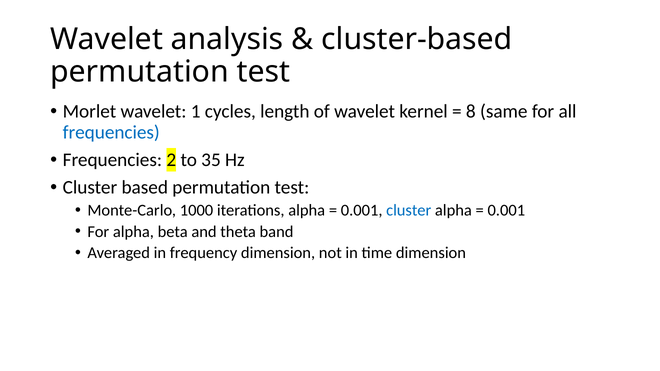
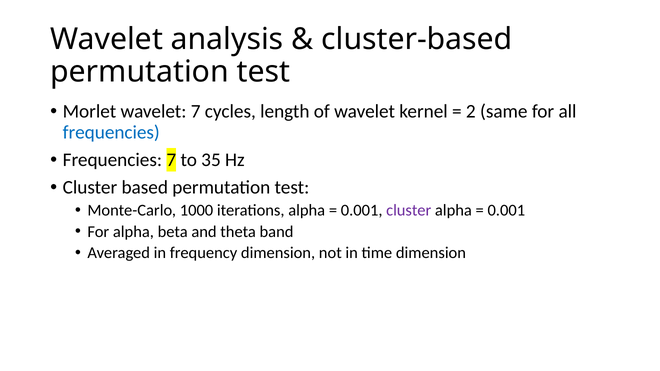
wavelet 1: 1 -> 7
8: 8 -> 2
Frequencies 2: 2 -> 7
cluster at (409, 210) colour: blue -> purple
